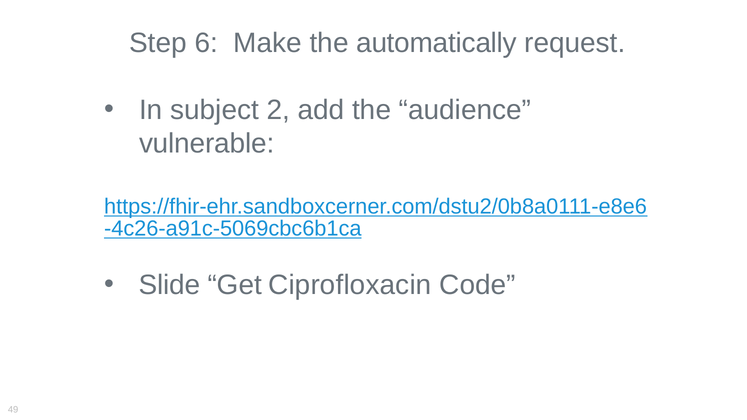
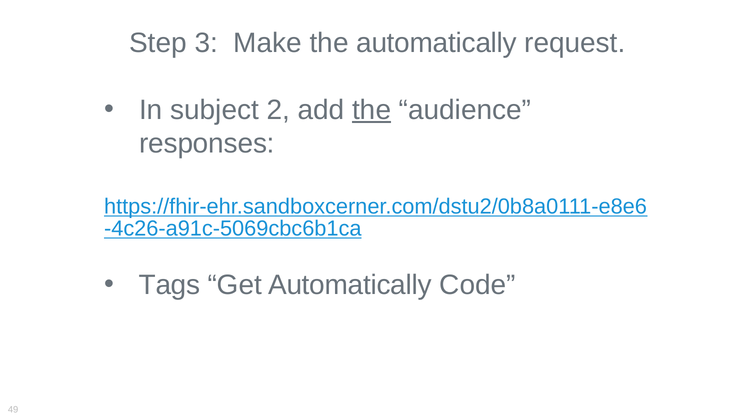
6: 6 -> 3
the at (372, 110) underline: none -> present
vulnerable: vulnerable -> responses
Slide: Slide -> Tags
Get Ciprofloxacin: Ciprofloxacin -> Automatically
